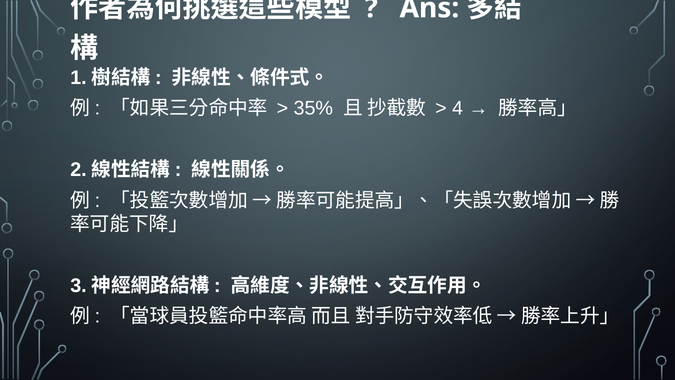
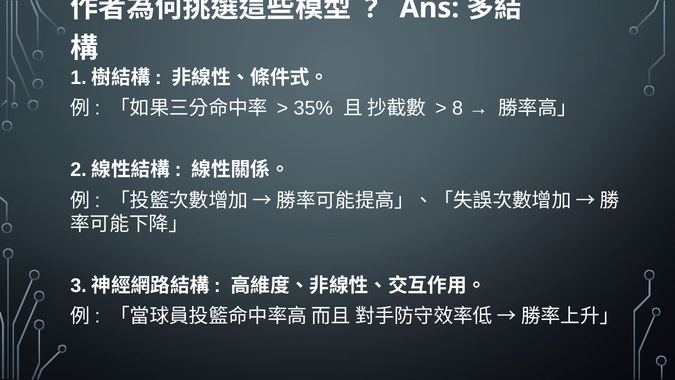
4: 4 -> 8
